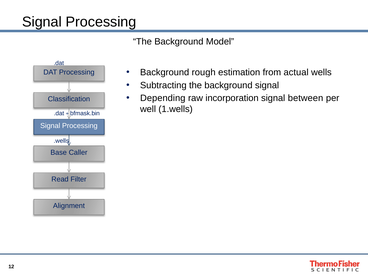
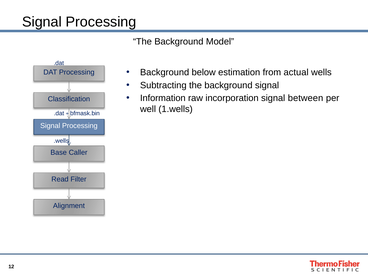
rough: rough -> below
Depending: Depending -> Information
